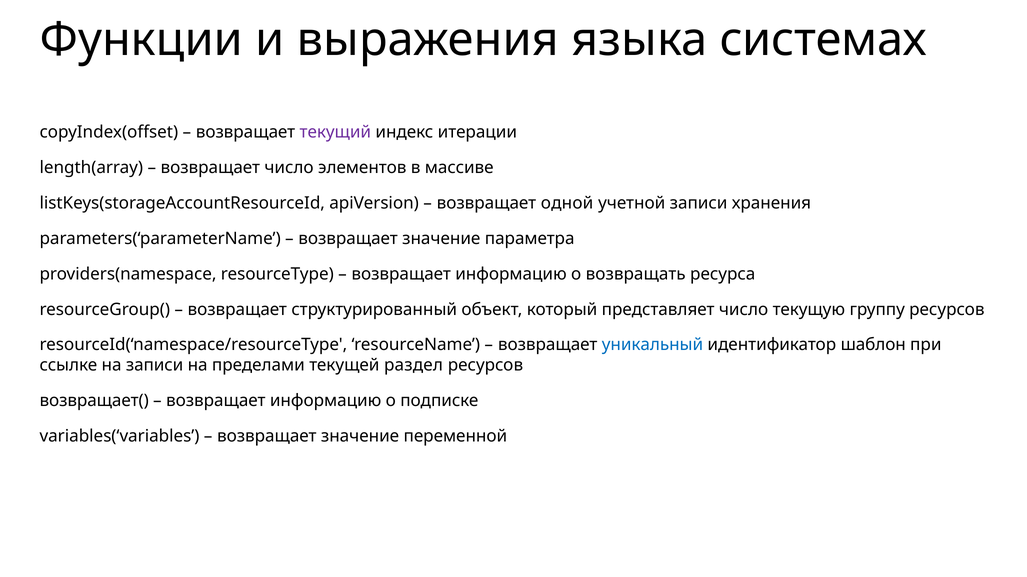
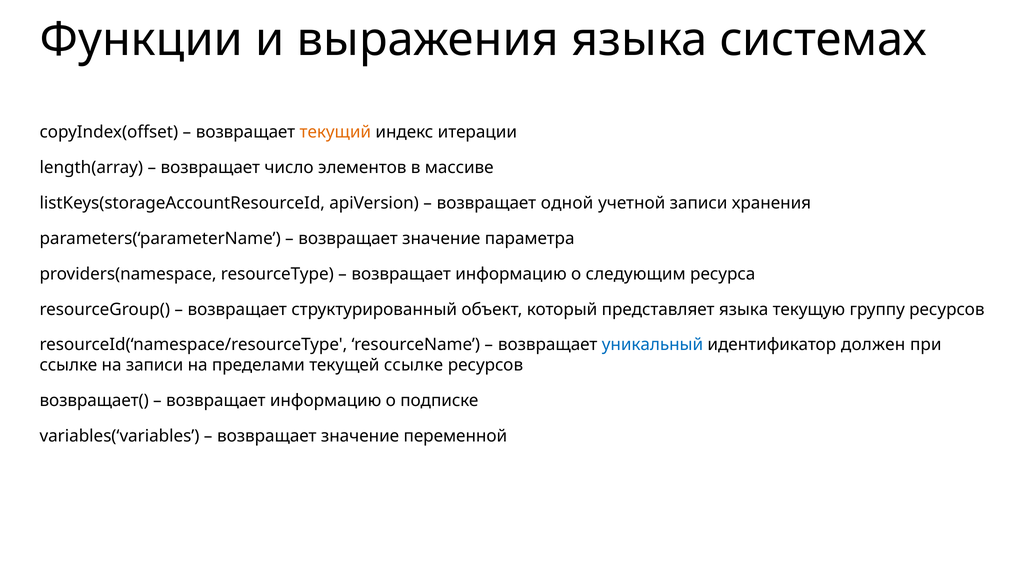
текущий colour: purple -> orange
возвращать: возвращать -> следующим
представляет число: число -> языка
шаблон: шаблон -> должен
текущей раздел: раздел -> ссылке
